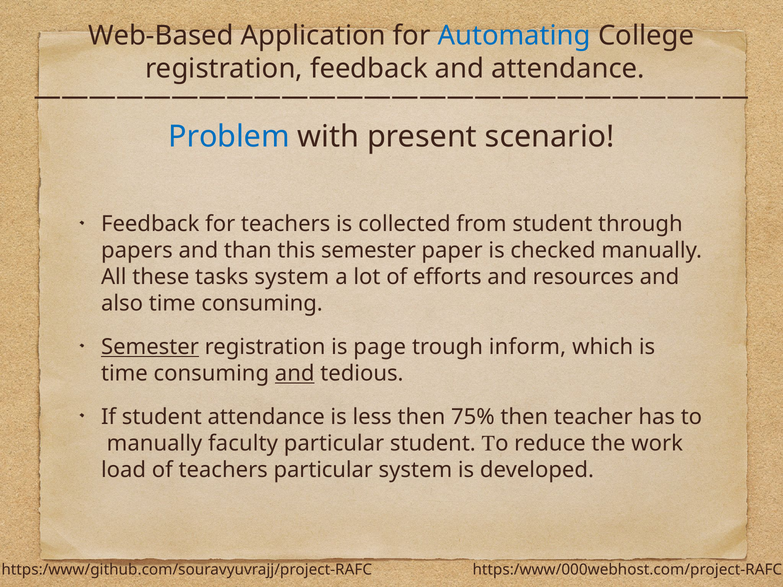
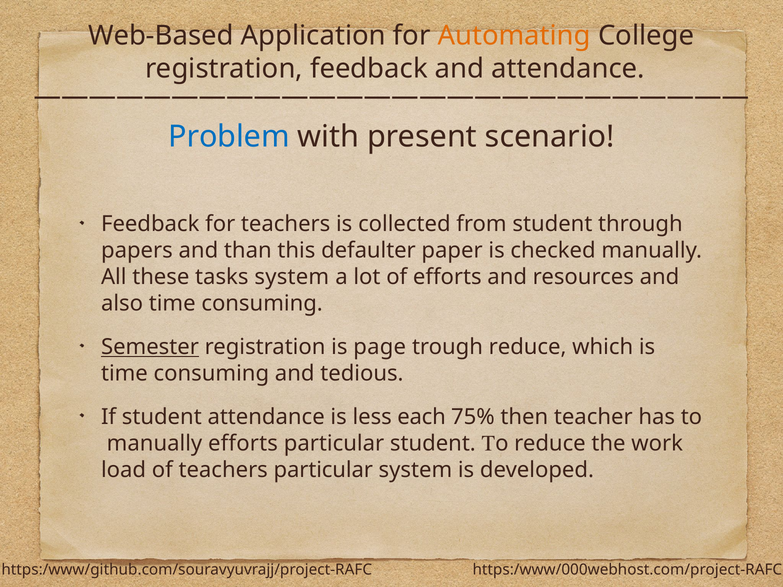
Automating colour: blue -> orange
this semester: semester -> defaulter
trough inform: inform -> reduce
and at (295, 374) underline: present -> none
less then: then -> each
manually faculty: faculty -> efforts
